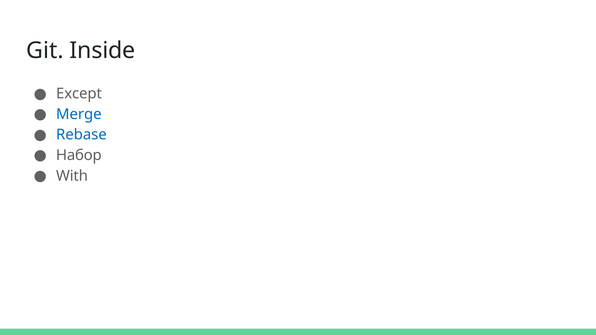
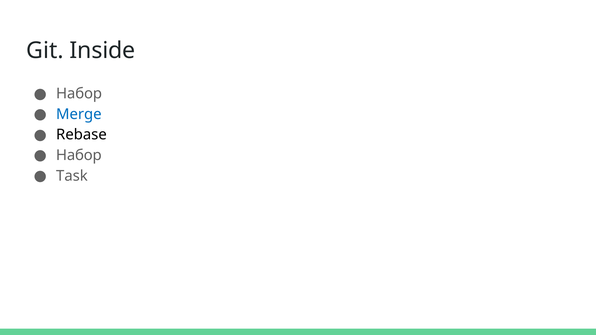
Except at (79, 94): Except -> Набор
Rebase colour: blue -> black
With: With -> Task
